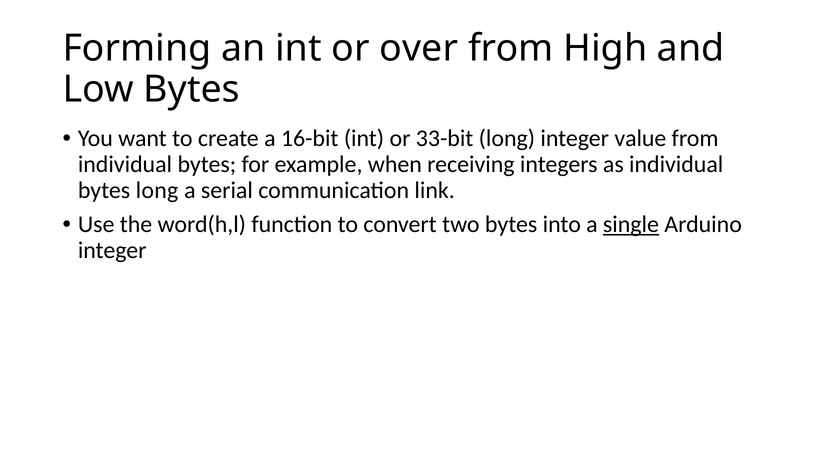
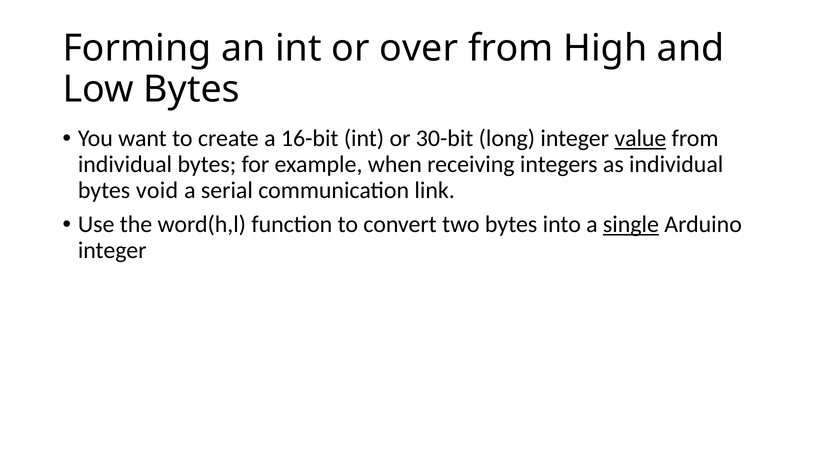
33-bit: 33-bit -> 30-bit
value underline: none -> present
bytes long: long -> void
